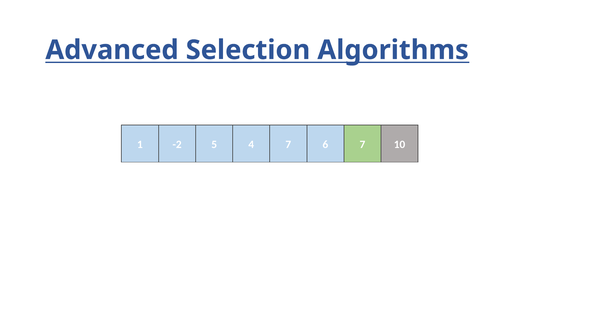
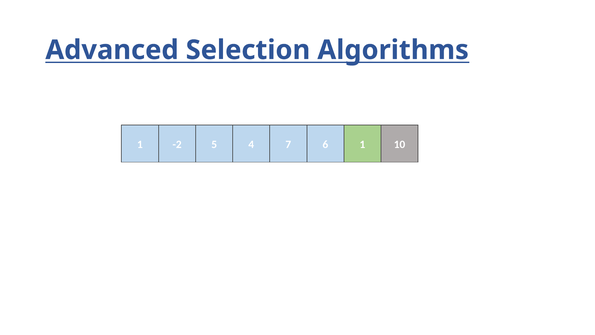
6 7: 7 -> 1
